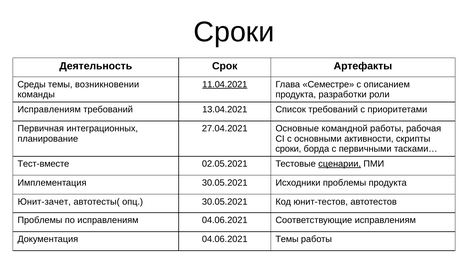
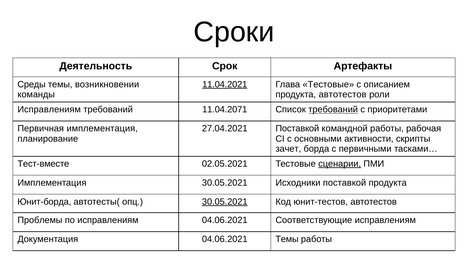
Глава Семестре: Семестре -> Тестовые
продукта разработки: разработки -> автотестов
13.04.2021: 13.04.2021 -> 11.04.2071
требований at (333, 110) underline: none -> present
Первичная интеграционных: интеграционных -> имплементация
27.04.2021 Основные: Основные -> Поставкой
сроки at (288, 149): сроки -> зачет
Исходники проблемы: проблемы -> поставкой
Юнит-зачет: Юнит-зачет -> Юнит-борда
30.05.2021 at (225, 202) underline: none -> present
